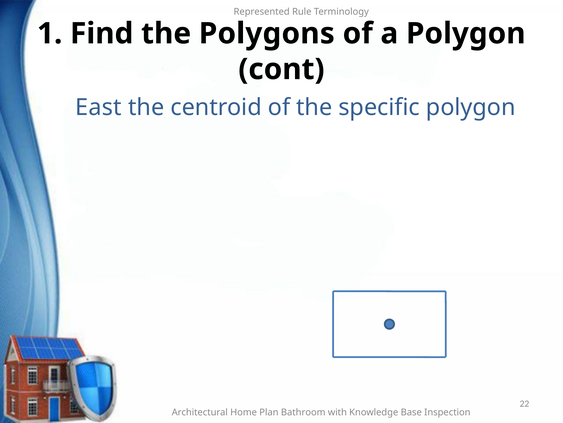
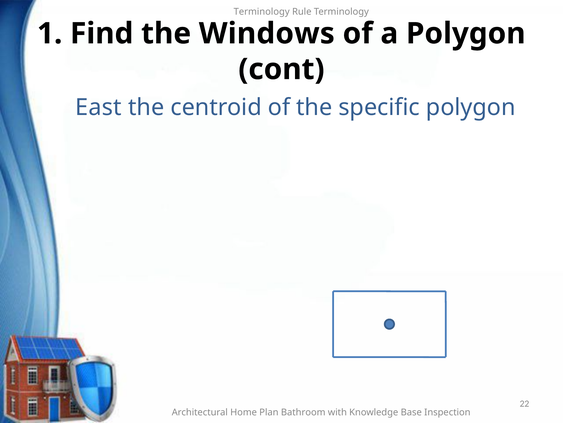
Represented at (262, 12): Represented -> Terminology
Polygons: Polygons -> Windows
